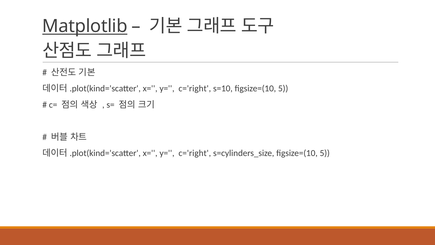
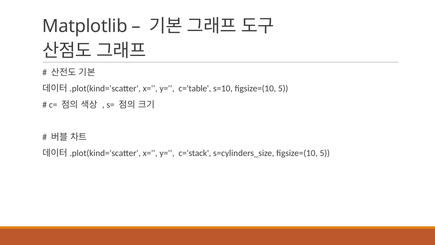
Matplotlib underline: present -> none
c='right at (195, 88): c='right -> c='table
c='right at (195, 153): c='right -> c='stack
